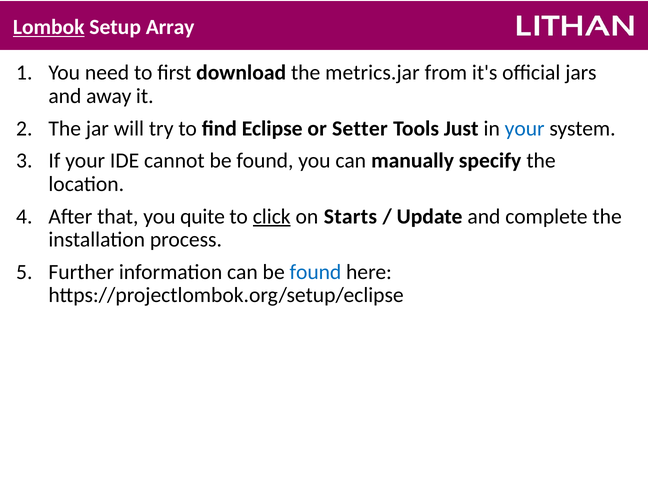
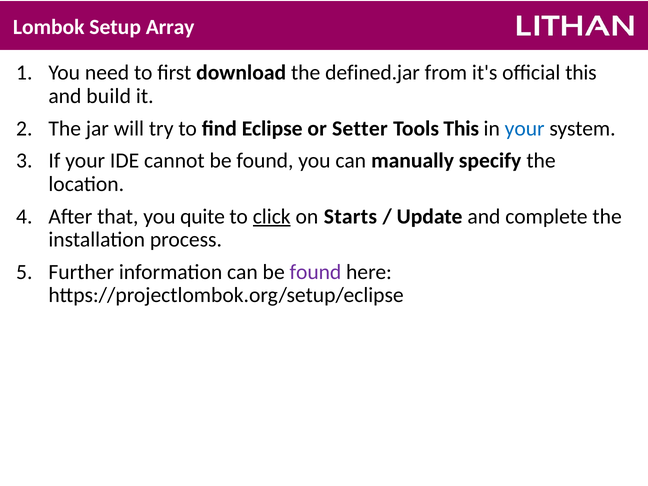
Lombok underline: present -> none
metrics.jar: metrics.jar -> defined.jar
official jars: jars -> this
away: away -> build
Tools Just: Just -> This
found at (315, 272) colour: blue -> purple
